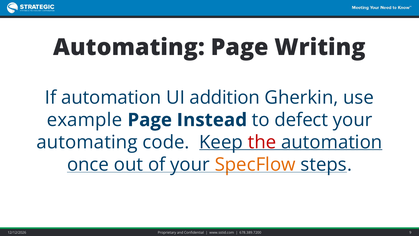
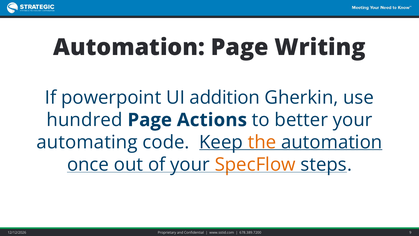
Automating at (129, 47): Automating -> Automation
If automation: automation -> powerpoint
example: example -> hundred
Instead: Instead -> Actions
defect: defect -> better
the colour: red -> orange
